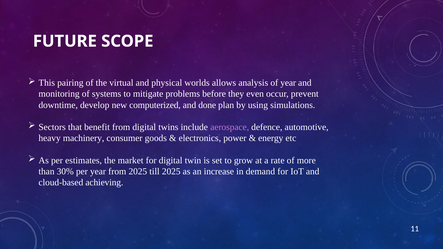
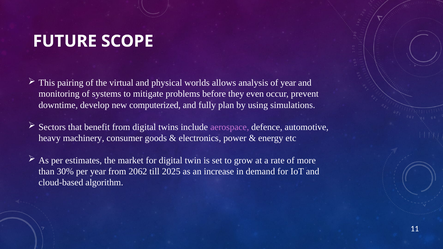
done: done -> fully
from 2025: 2025 -> 2062
achieving: achieving -> algorithm
